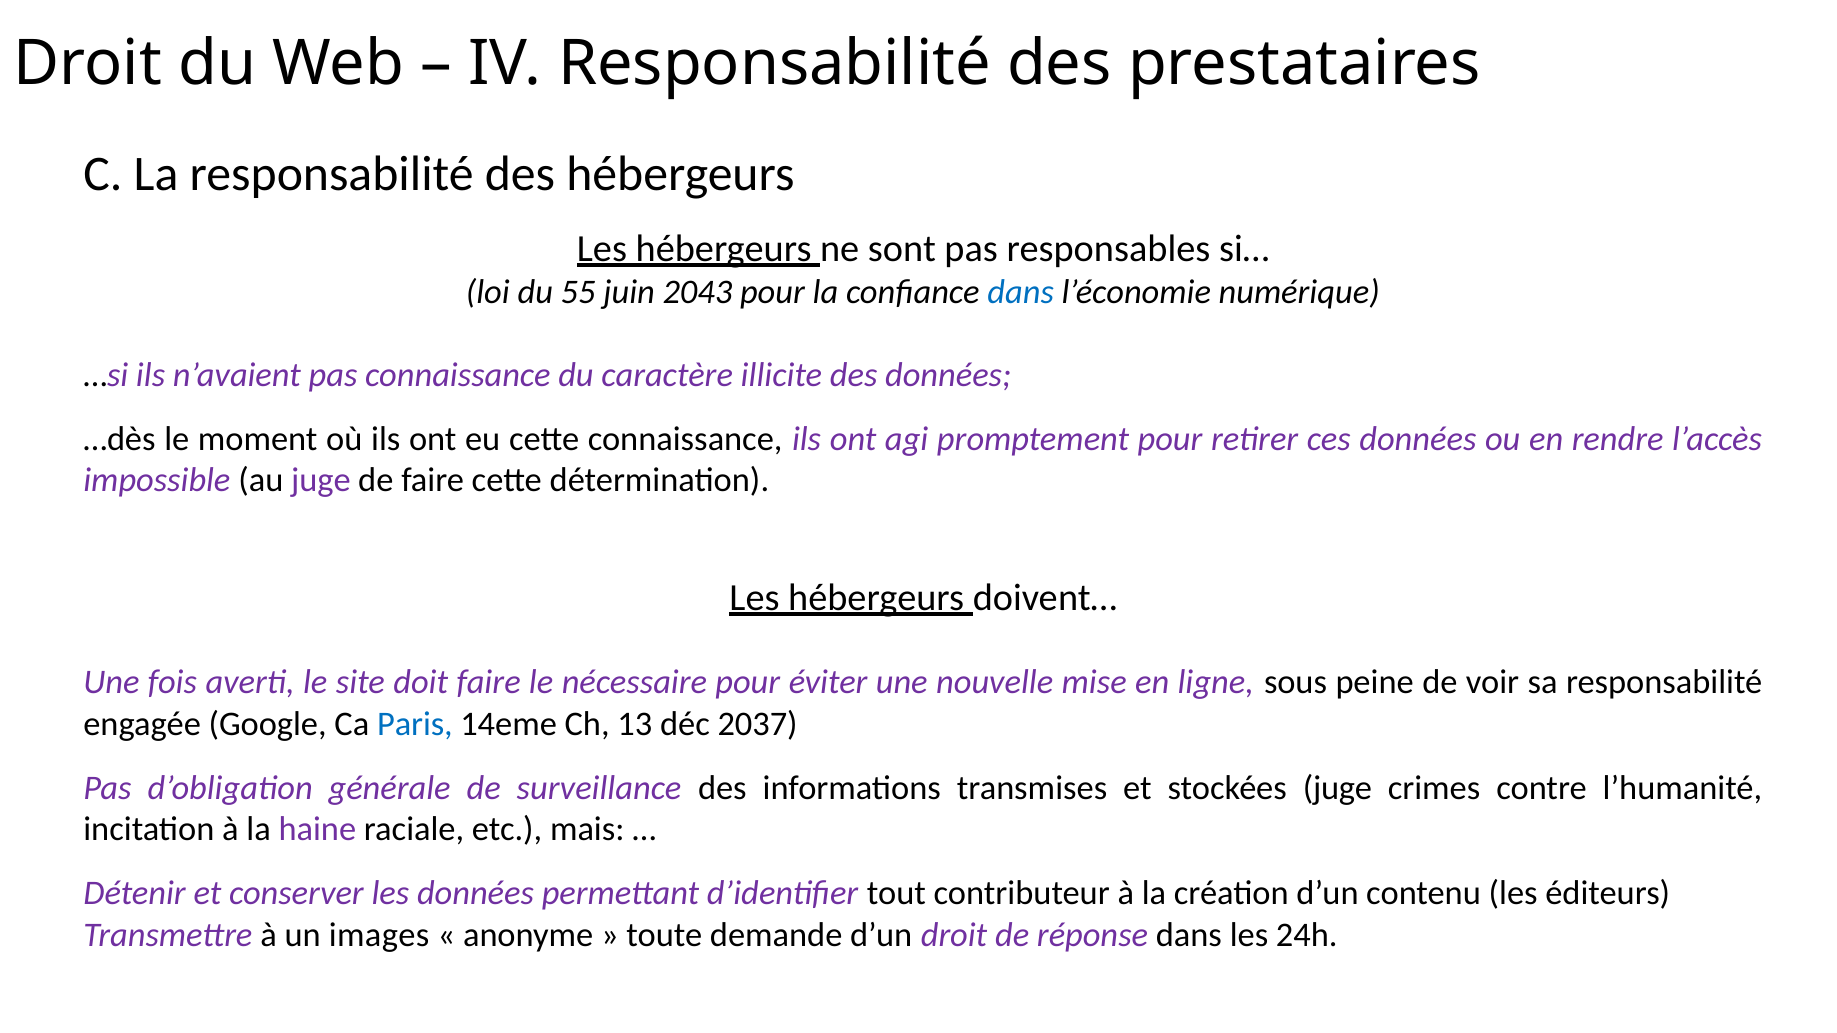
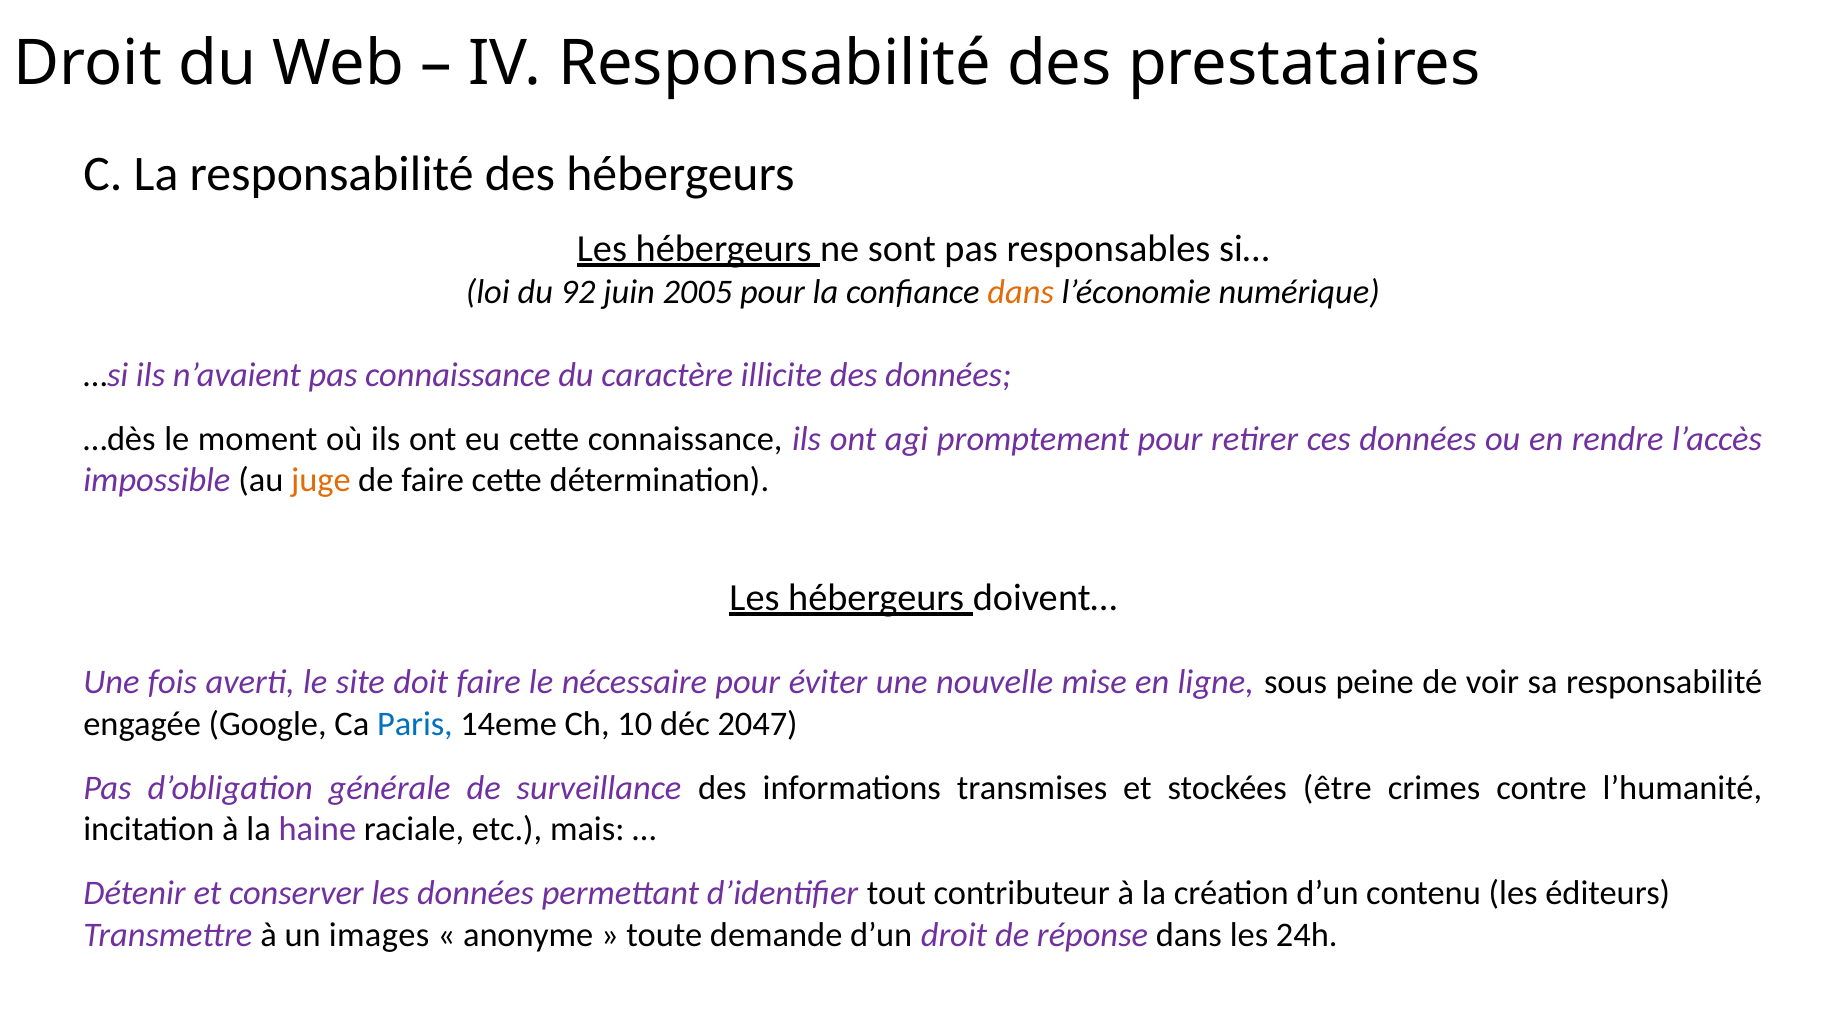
55: 55 -> 92
2043: 2043 -> 2005
dans at (1021, 292) colour: blue -> orange
juge at (321, 480) colour: purple -> orange
13: 13 -> 10
2037: 2037 -> 2047
stockées juge: juge -> être
